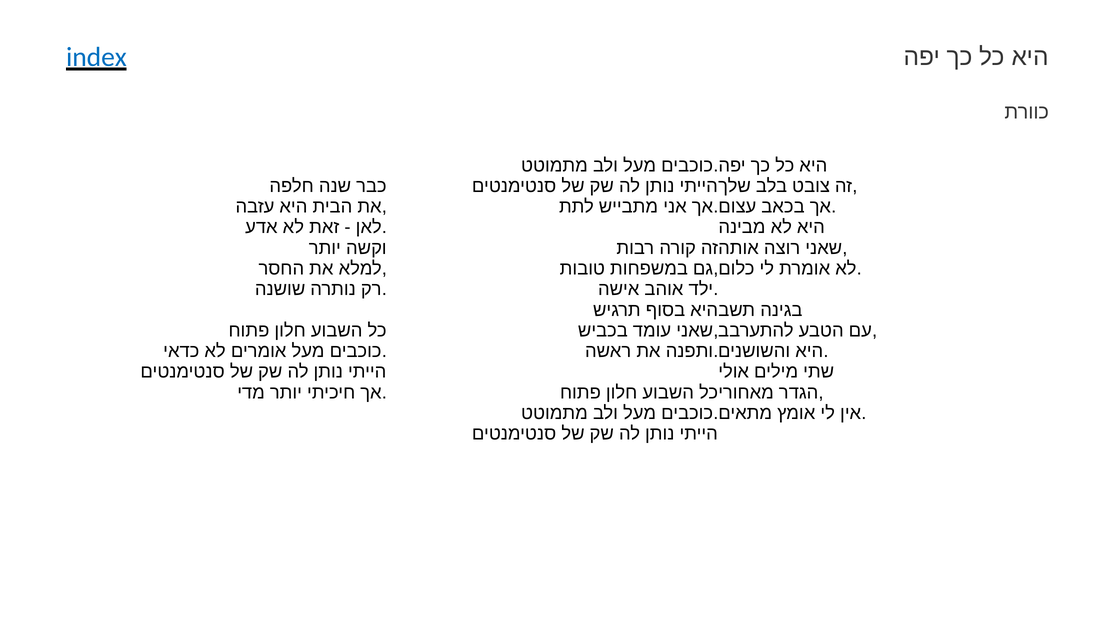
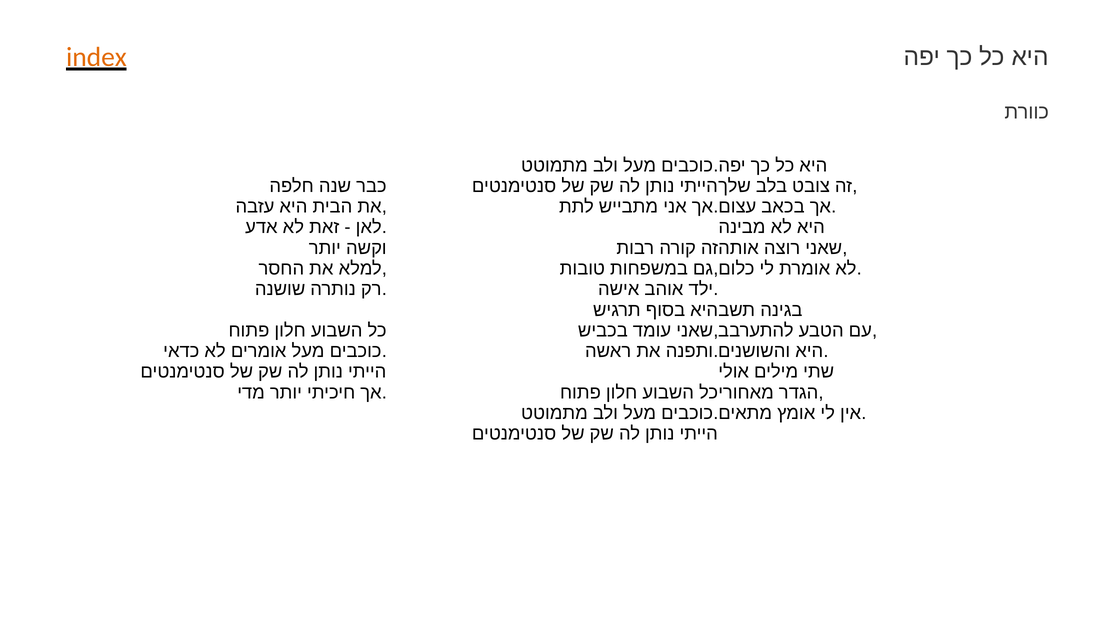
index colour: blue -> orange
